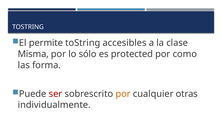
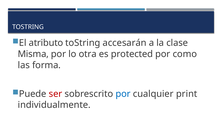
permite: permite -> atributo
accesibles: accesibles -> accesarán
sólo: sólo -> otra
por at (123, 94) colour: orange -> blue
otras: otras -> print
